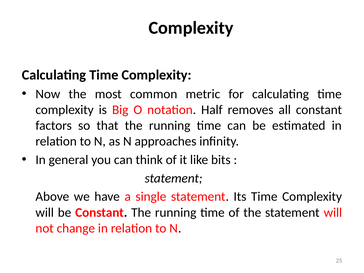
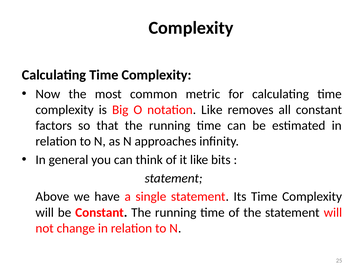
notation Half: Half -> Like
